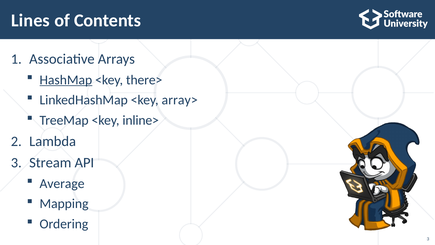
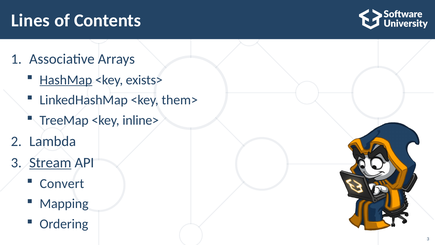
there>: there> -> exists>
array>: array> -> them>
Stream underline: none -> present
Average: Average -> Convert
